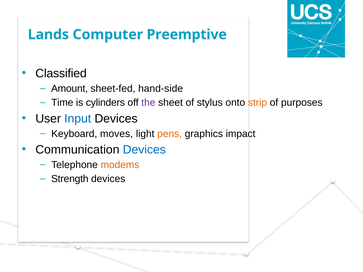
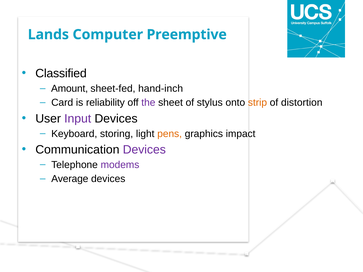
hand-side: hand-side -> hand-inch
Time: Time -> Card
cylinders: cylinders -> reliability
purposes: purposes -> distortion
Input colour: blue -> purple
moves: moves -> storing
Devices at (144, 150) colour: blue -> purple
modems colour: orange -> purple
Strength: Strength -> Average
